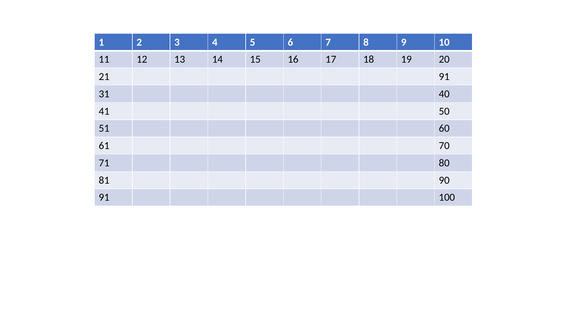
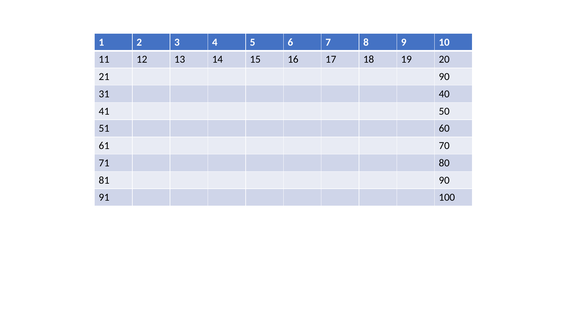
21 91: 91 -> 90
